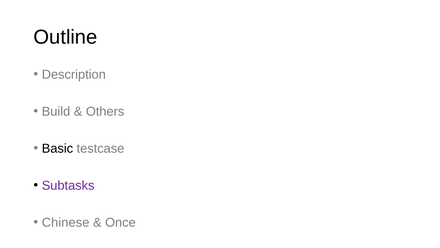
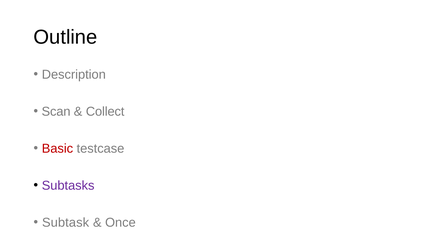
Build: Build -> Scan
Others: Others -> Collect
Basic colour: black -> red
Chinese: Chinese -> Subtask
